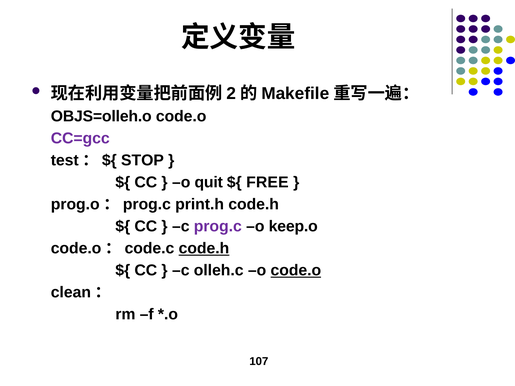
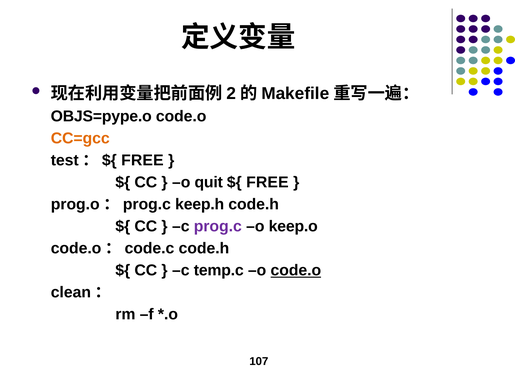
OBJS=olleh.o: OBJS=olleh.o -> OBJS=pype.o
CC=gcc colour: purple -> orange
test：${ STOP: STOP -> FREE
print.h: print.h -> keep.h
code.h at (204, 249) underline: present -> none
olleh.c: olleh.c -> temp.c
